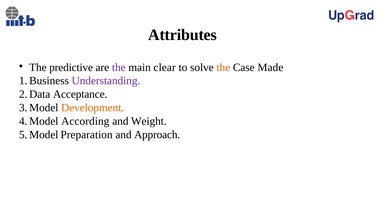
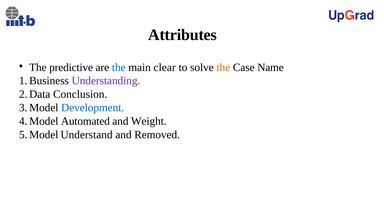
the at (119, 67) colour: purple -> blue
Made: Made -> Name
Acceptance: Acceptance -> Conclusion
Development colour: orange -> blue
According: According -> Automated
Preparation: Preparation -> Understand
Approach: Approach -> Removed
